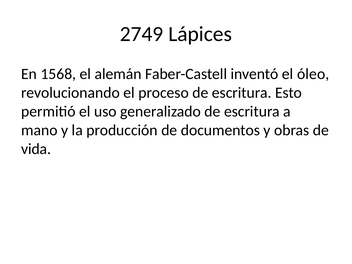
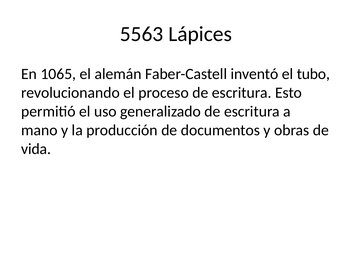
2749: 2749 -> 5563
1568: 1568 -> 1065
óleo: óleo -> tubo
